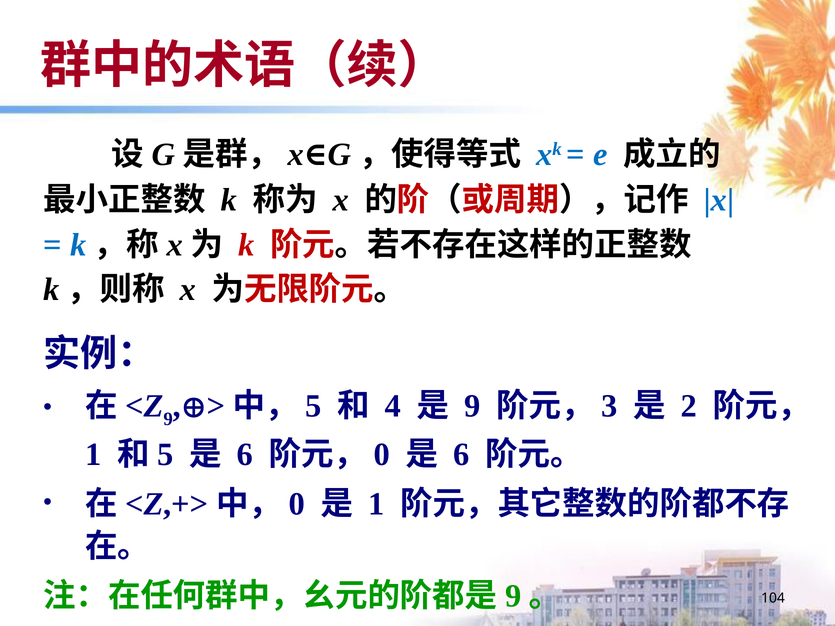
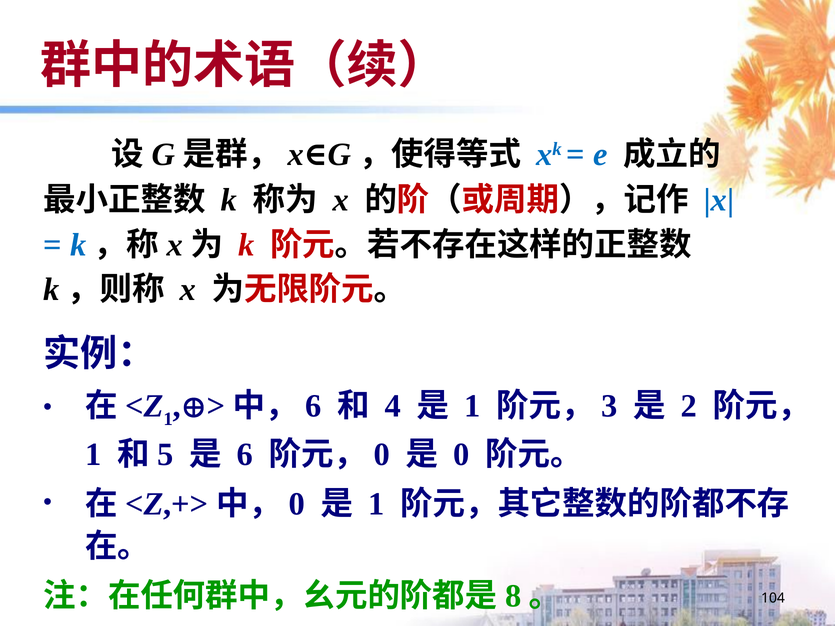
9 at (168, 419): 9 -> 1
5 at (313, 406): 5 -> 6
9 at (472, 406): 9 -> 1
6 at (461, 455): 6 -> 0
9 at (513, 596): 9 -> 8
